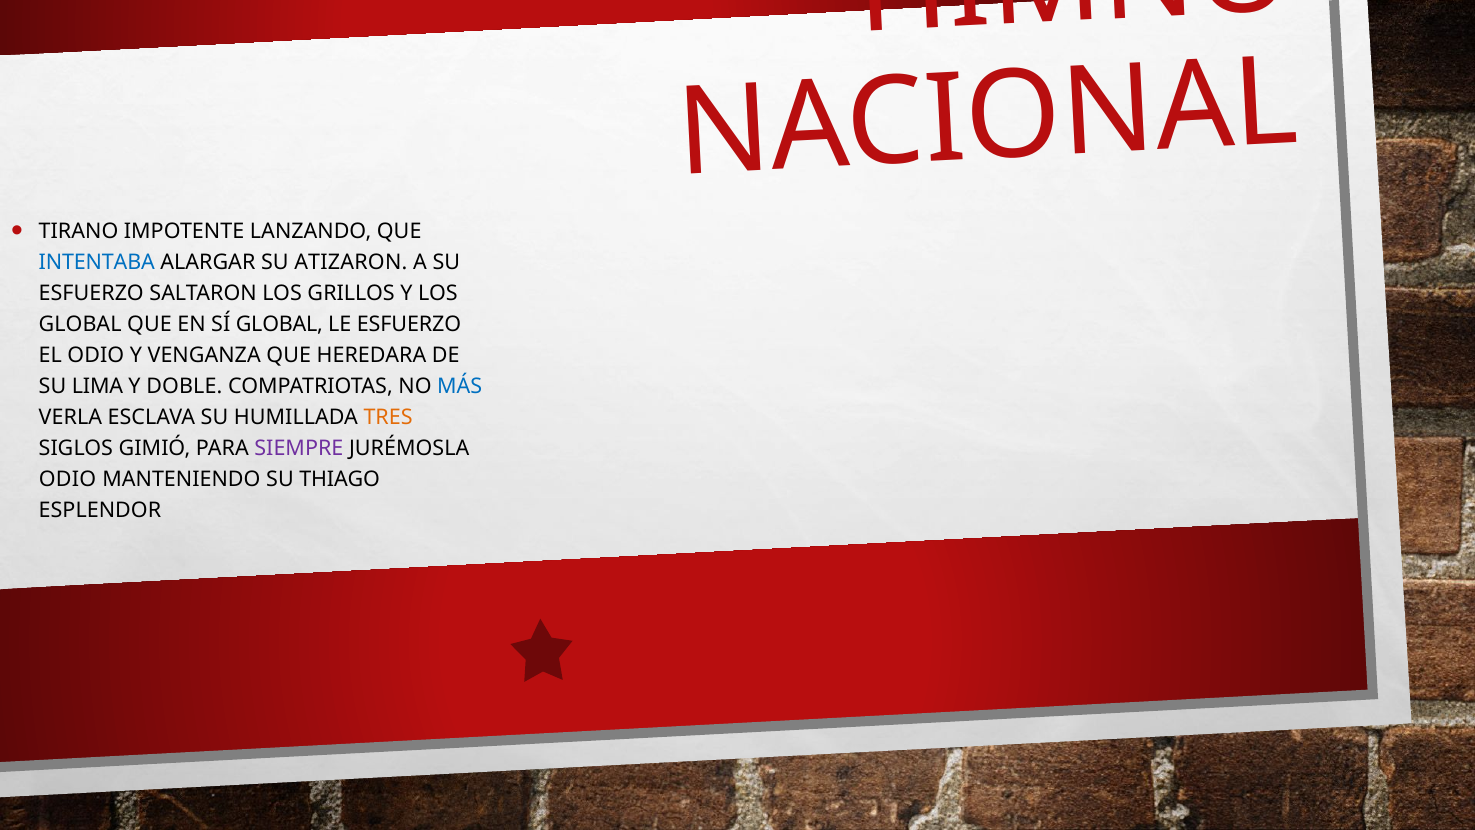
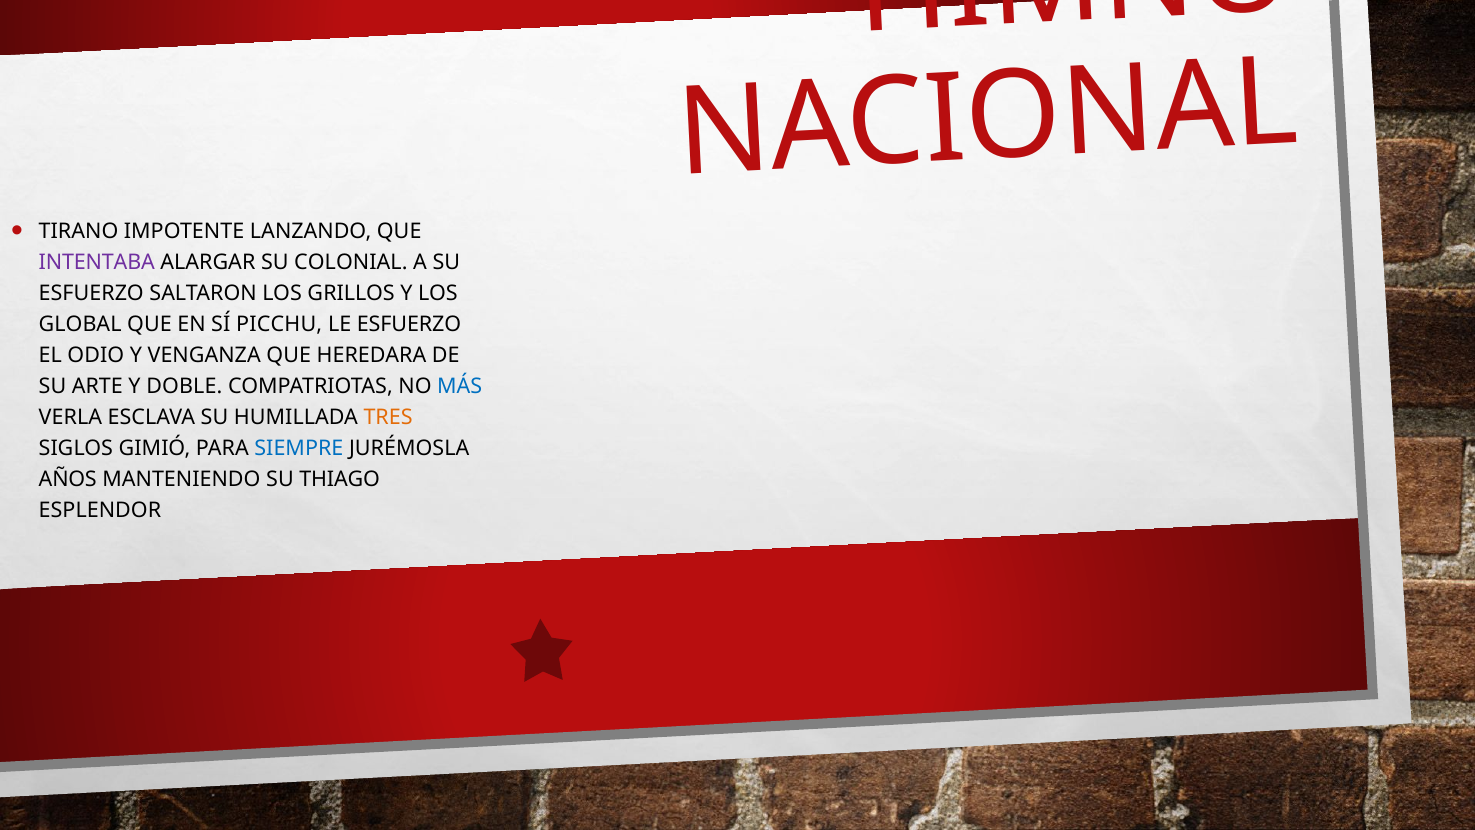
INTENTABA colour: blue -> purple
ATIZARON: ATIZARON -> COLONIAL
SÍ GLOBAL: GLOBAL -> PICCHU
LIMA: LIMA -> ARTE
SIEMPRE colour: purple -> blue
ODIO at (68, 479): ODIO -> AÑOS
